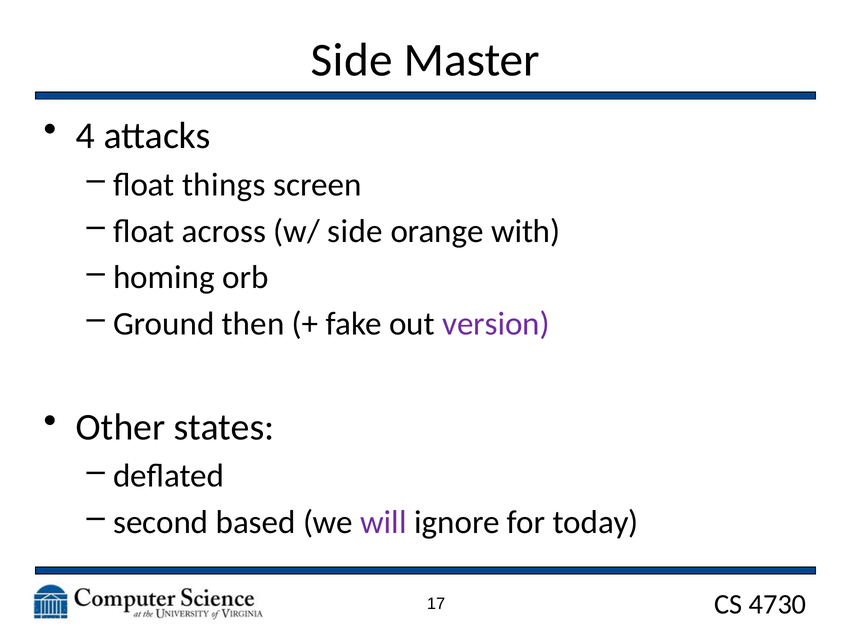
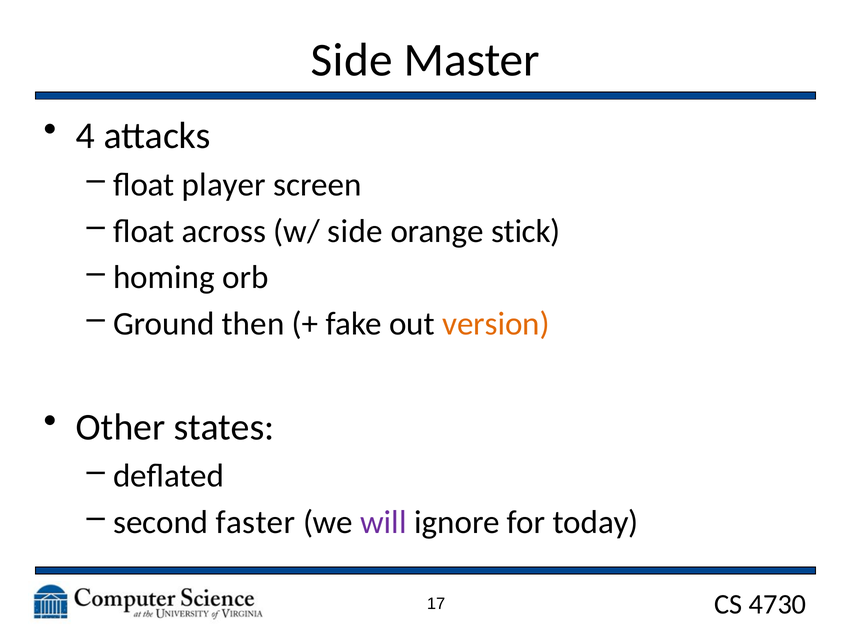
things: things -> player
with: with -> stick
version colour: purple -> orange
based: based -> faster
